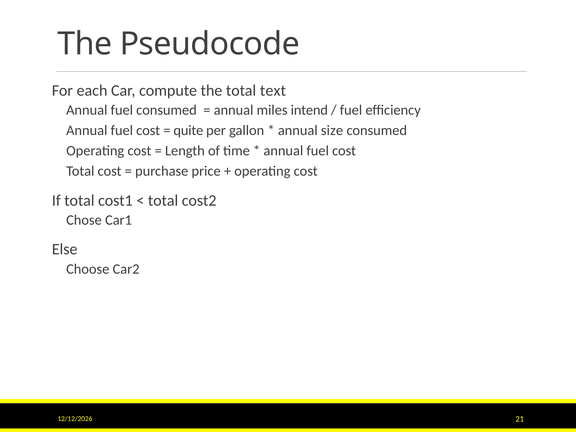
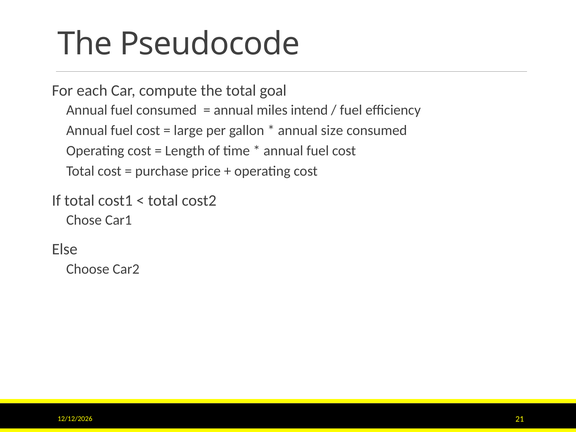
text: text -> goal
quite: quite -> large
